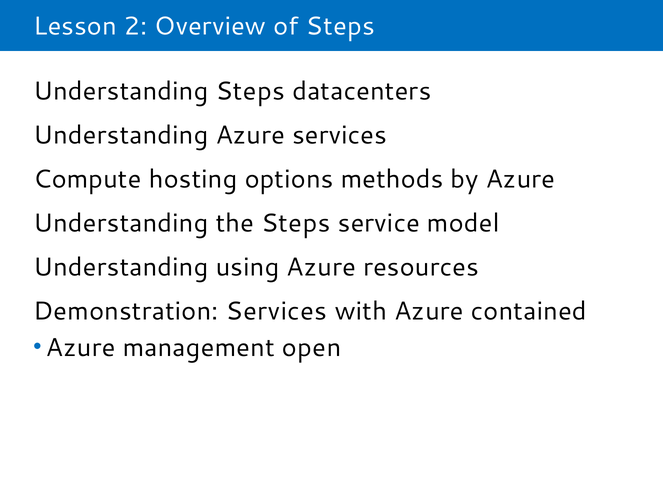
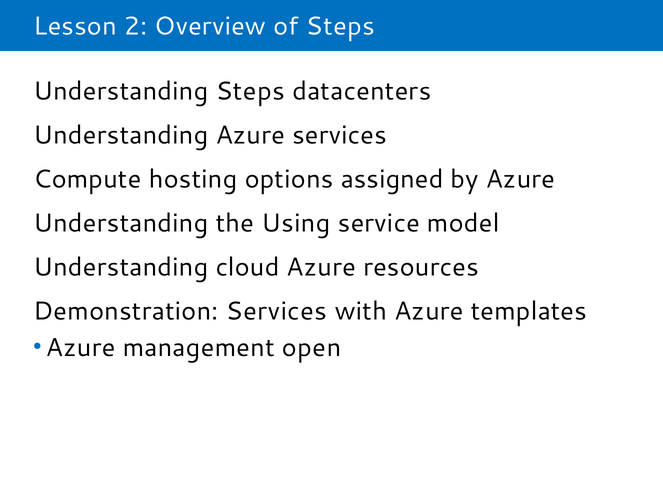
methods: methods -> assigned
the Steps: Steps -> Using
using: using -> cloud
contained: contained -> templates
